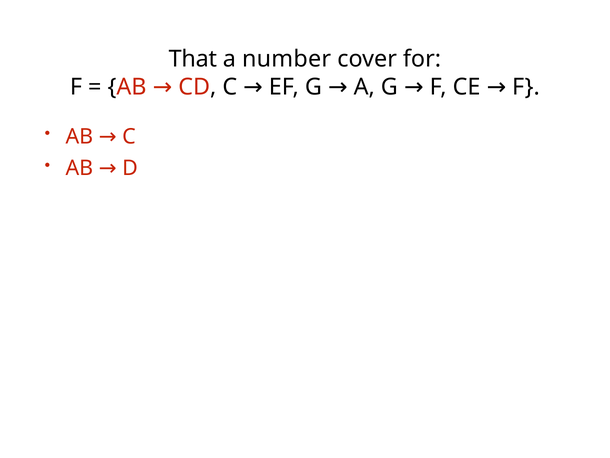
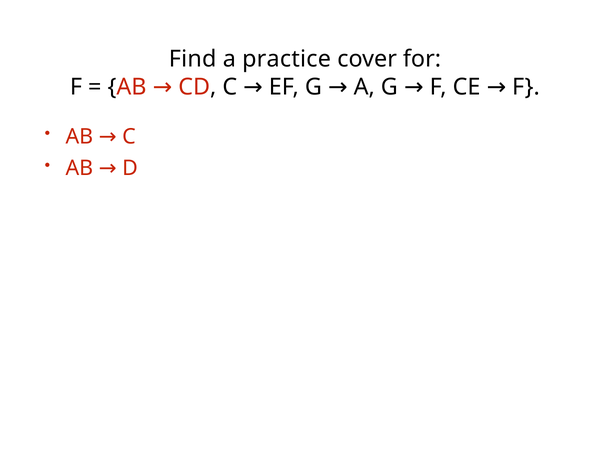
That: That -> Find
number: number -> practice
